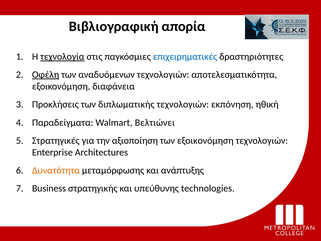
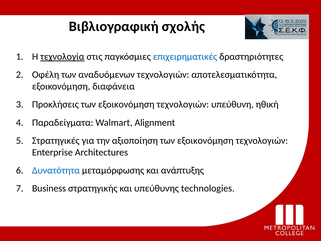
απορία: απορία -> σχολής
Οφέλη underline: present -> none
Προκλήσεις των διπλωματικής: διπλωματικής -> εξοικονόμηση
εκπόνηση: εκπόνηση -> υπεύθυνη
Βελτιώνει: Βελτιώνει -> Alignment
Δυνατότητα colour: orange -> blue
